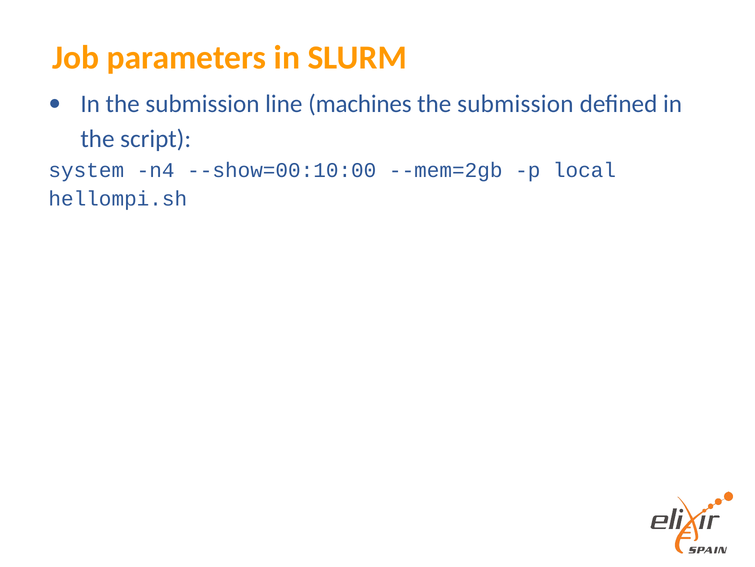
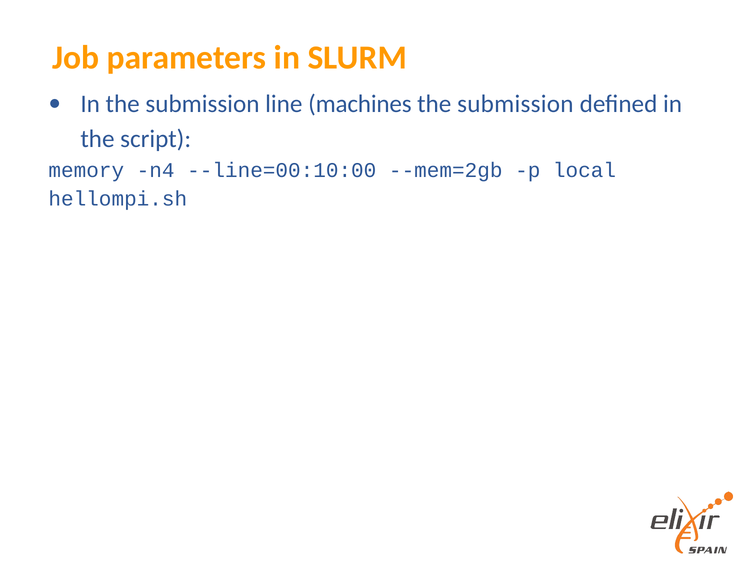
system: system -> memory
--show=00:10:00: --show=00:10:00 -> --line=00:10:00
